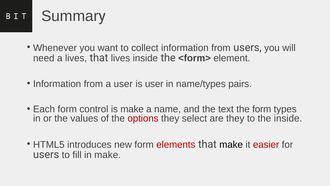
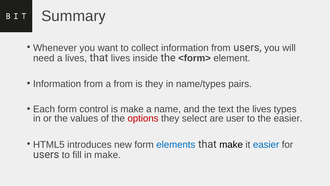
a user: user -> from
is user: user -> they
the form: form -> lives
are they: they -> user
the inside: inside -> easier
elements colour: red -> blue
easier at (266, 144) colour: red -> blue
